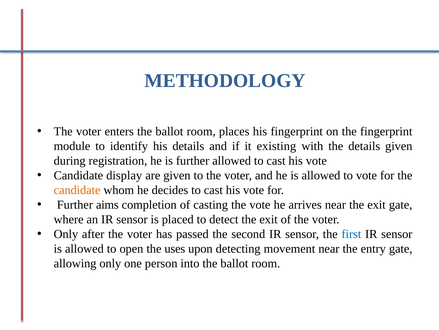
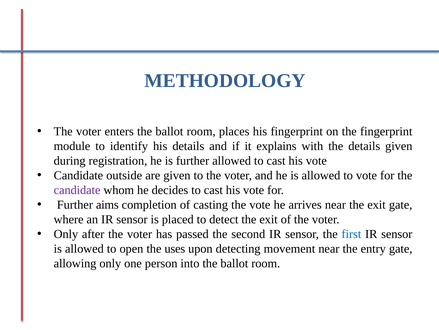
existing: existing -> explains
display: display -> outside
candidate at (77, 190) colour: orange -> purple
